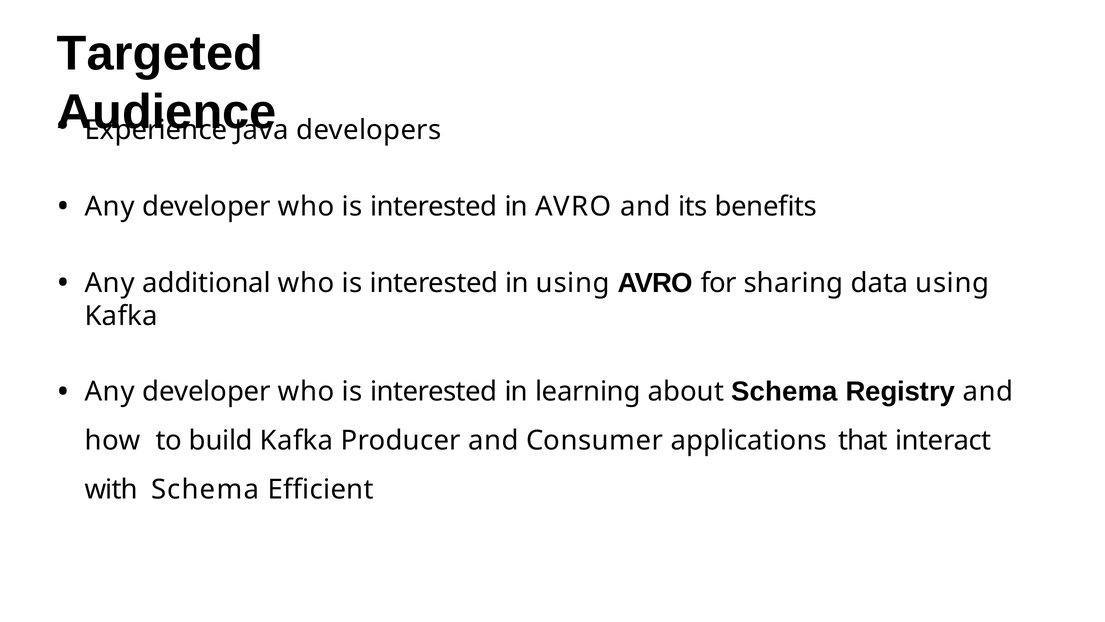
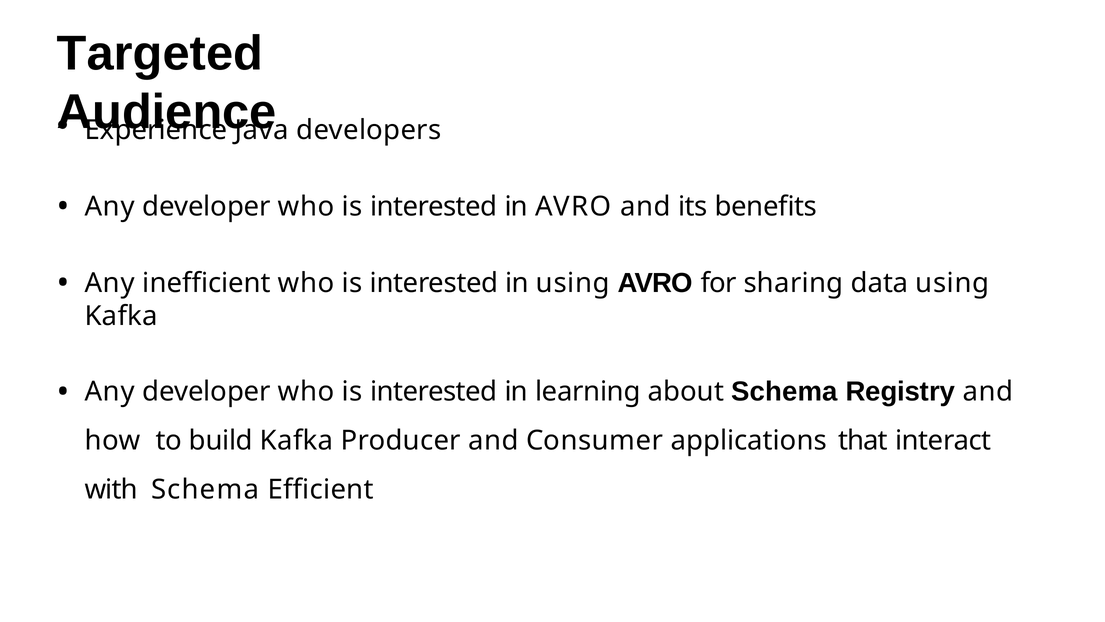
additional: additional -> ineﬃcient
